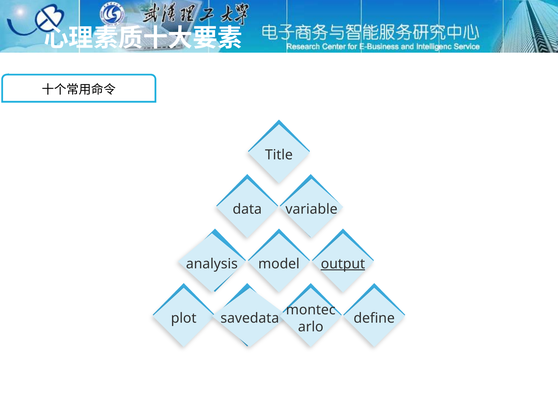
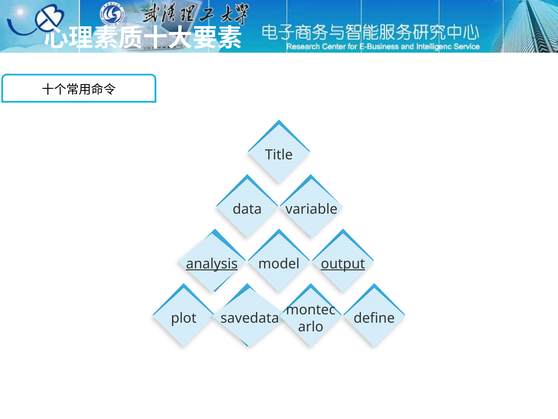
analysis underline: none -> present
